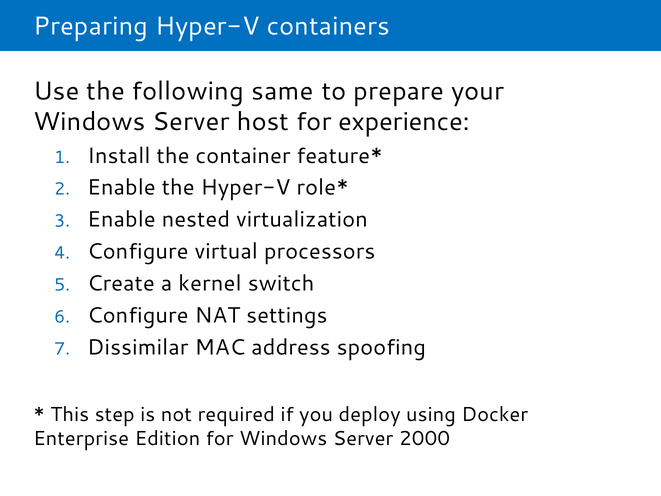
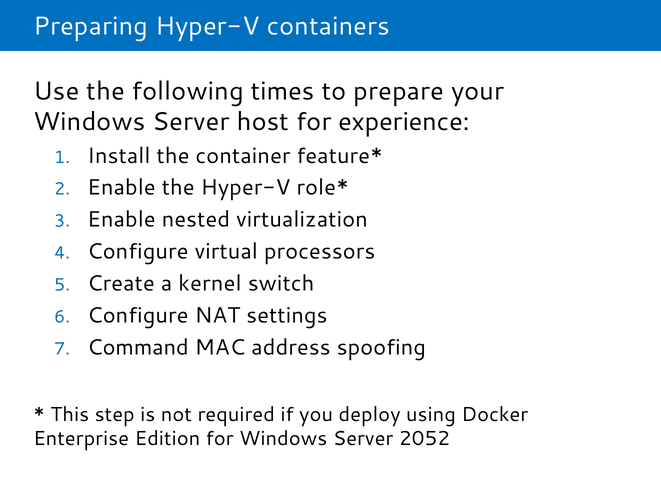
same: same -> times
Dissimilar: Dissimilar -> Command
2000: 2000 -> 2052
